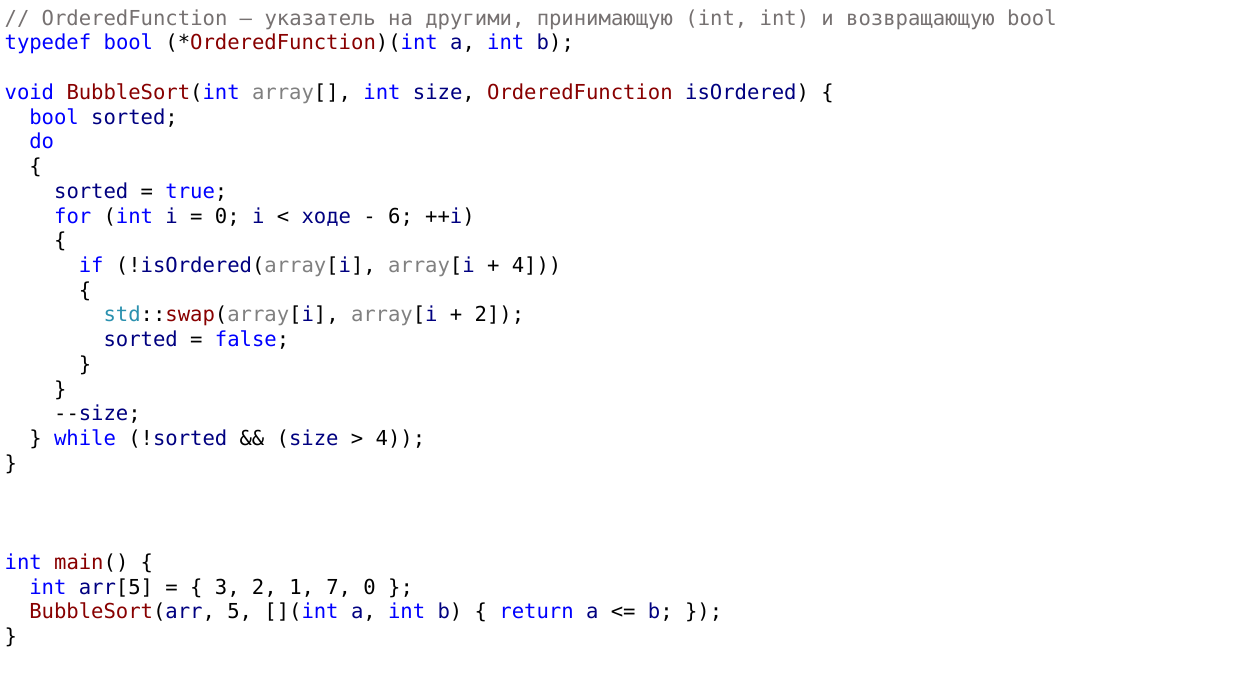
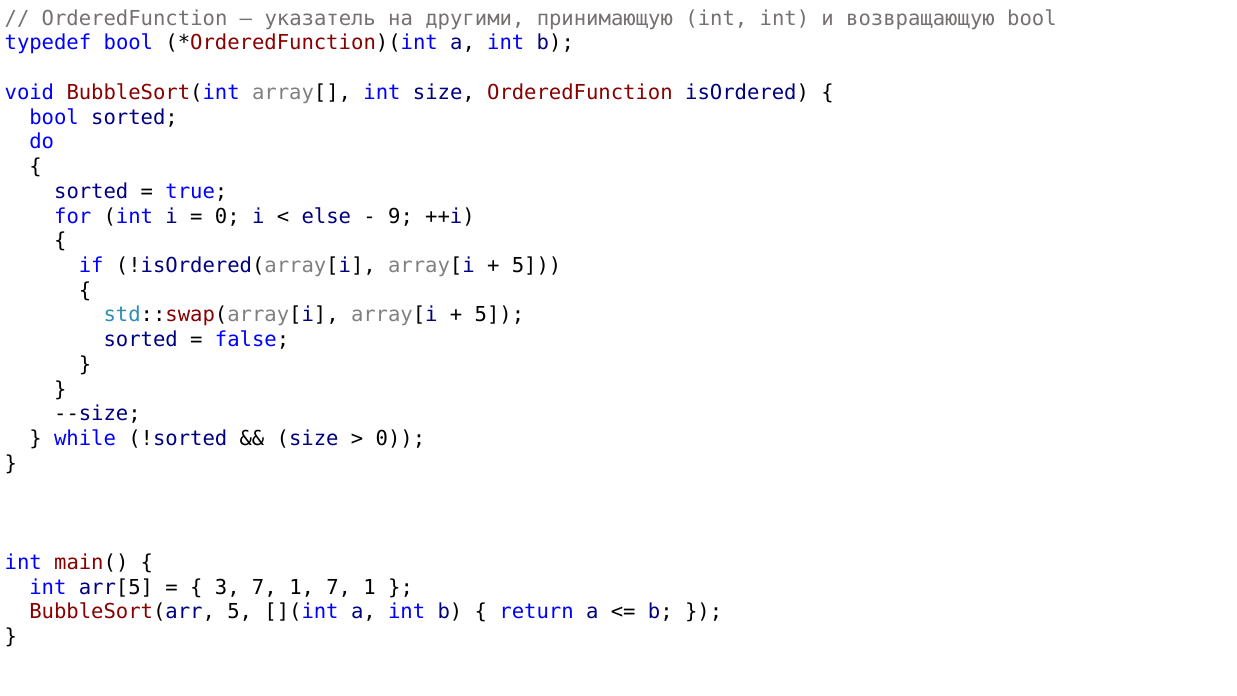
ходе: ходе -> else
6: 6 -> 9
4 at (537, 266): 4 -> 5
2 at (499, 315): 2 -> 5
4 at (400, 439): 4 -> 0
3 2: 2 -> 7
1 7 0: 0 -> 1
